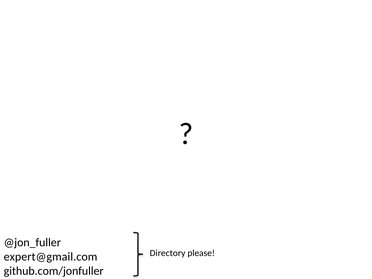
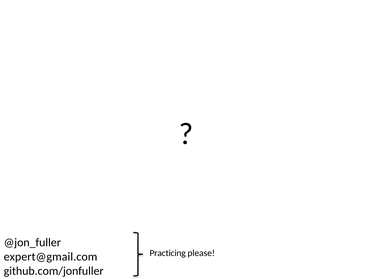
Directory: Directory -> Practicing
